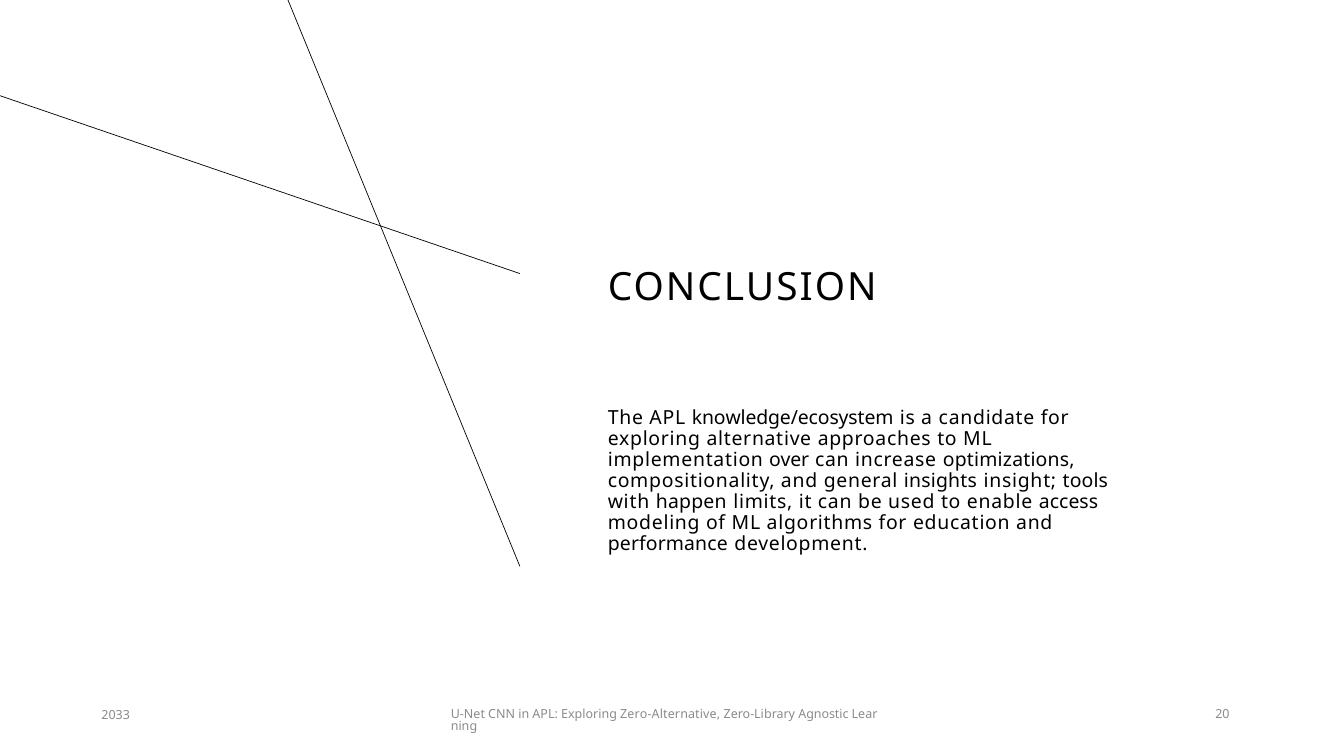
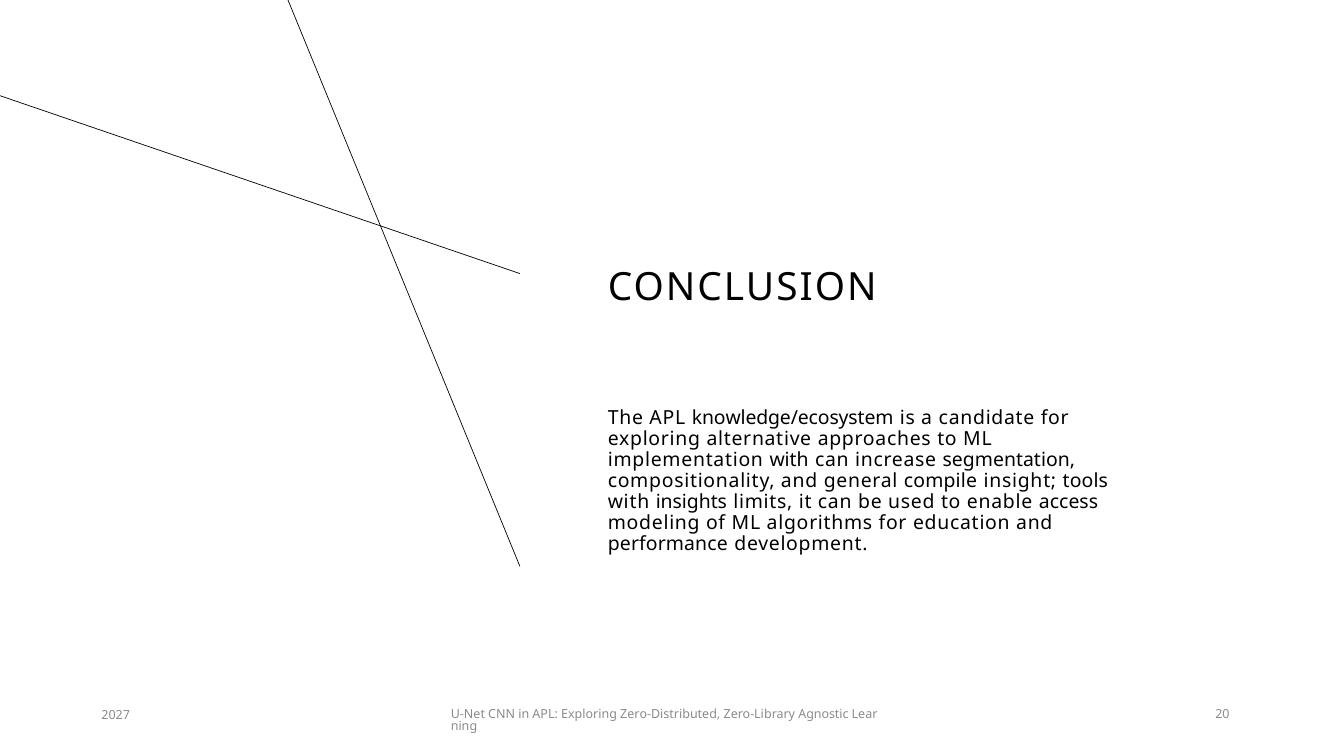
implementation over: over -> with
optimizations: optimizations -> segmentation
insights: insights -> compile
happen: happen -> insights
Zero-Alternative: Zero-Alternative -> Zero-Distributed
2033: 2033 -> 2027
